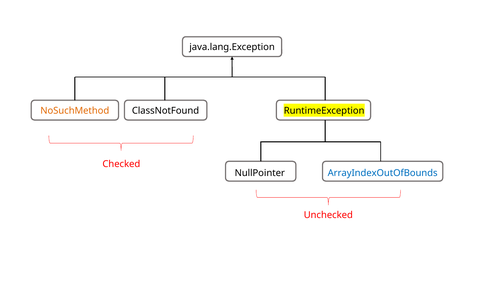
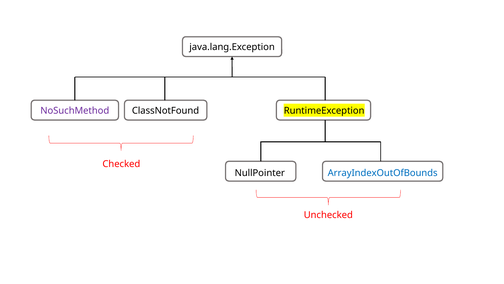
NoSuchMethod colour: orange -> purple
